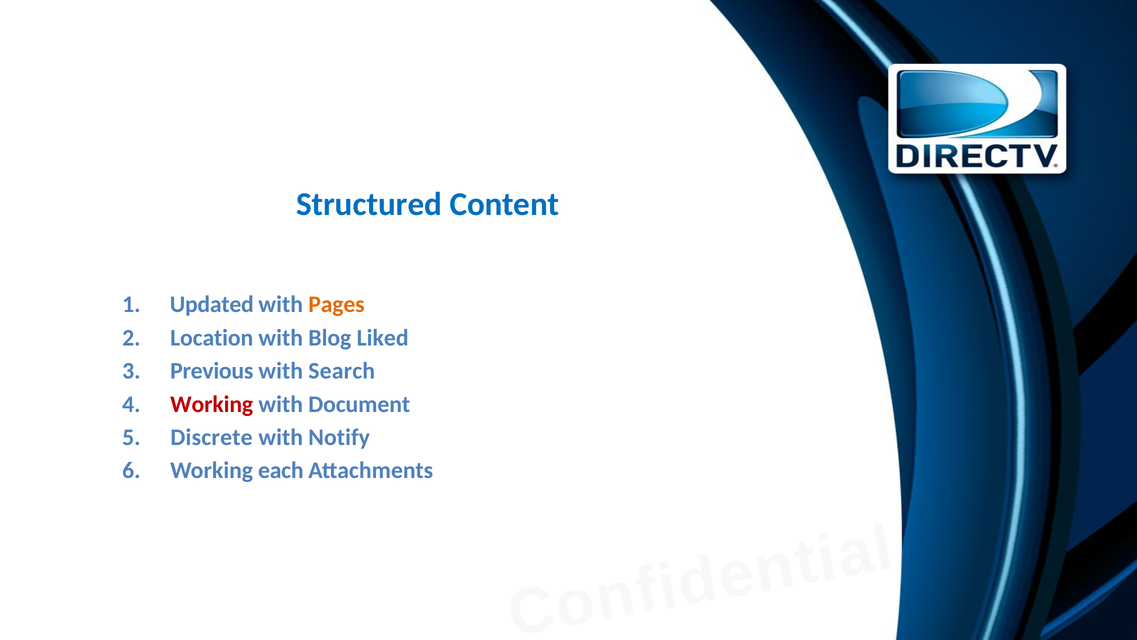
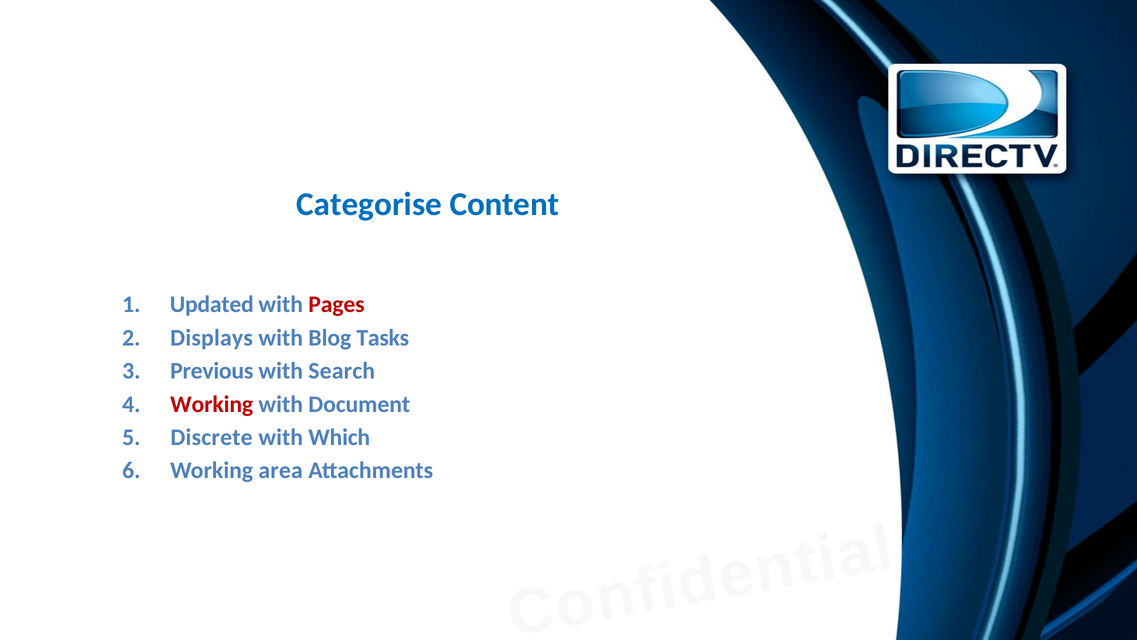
Structured: Structured -> Categorise
Pages colour: orange -> red
Location: Location -> Displays
Liked: Liked -> Tasks
Notify: Notify -> Which
each: each -> area
